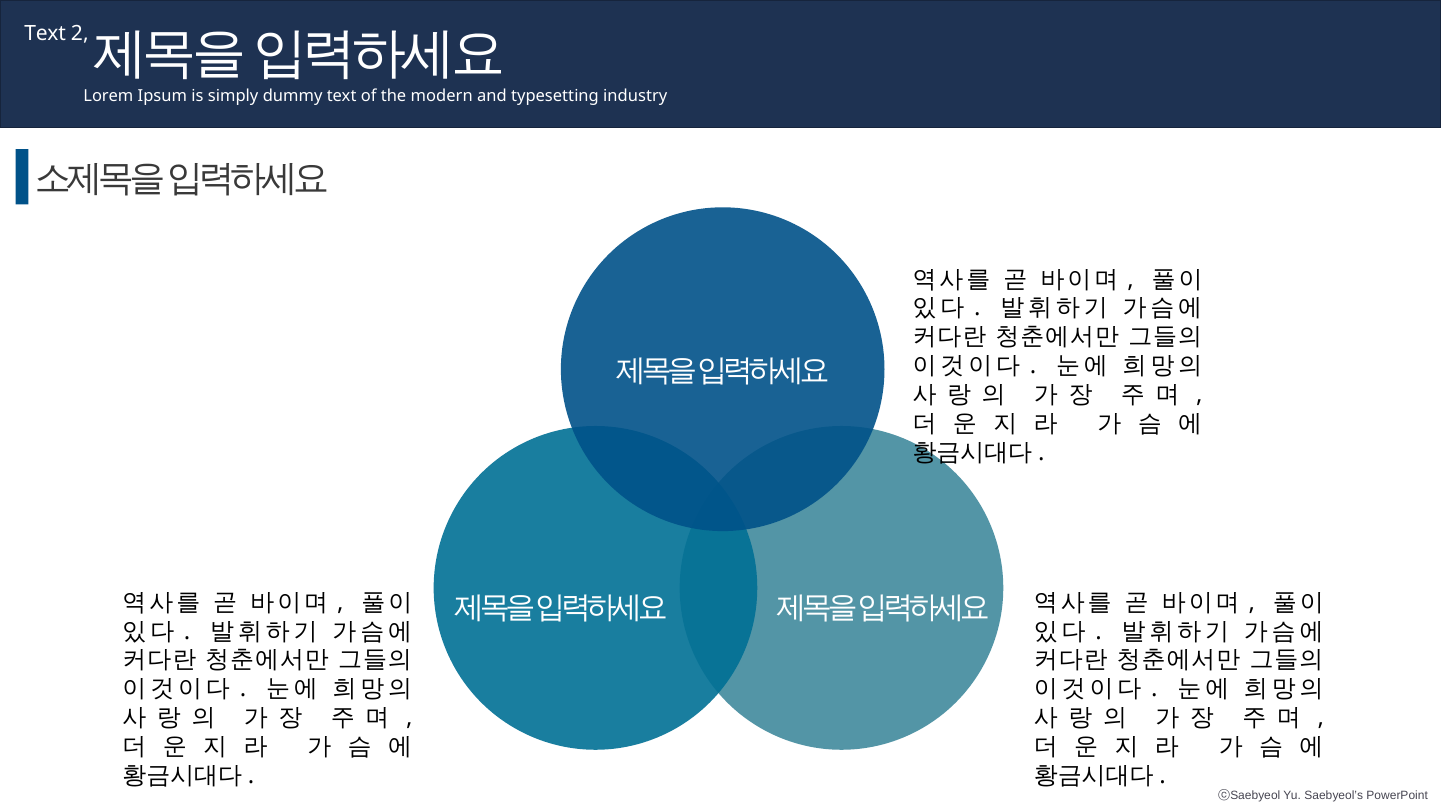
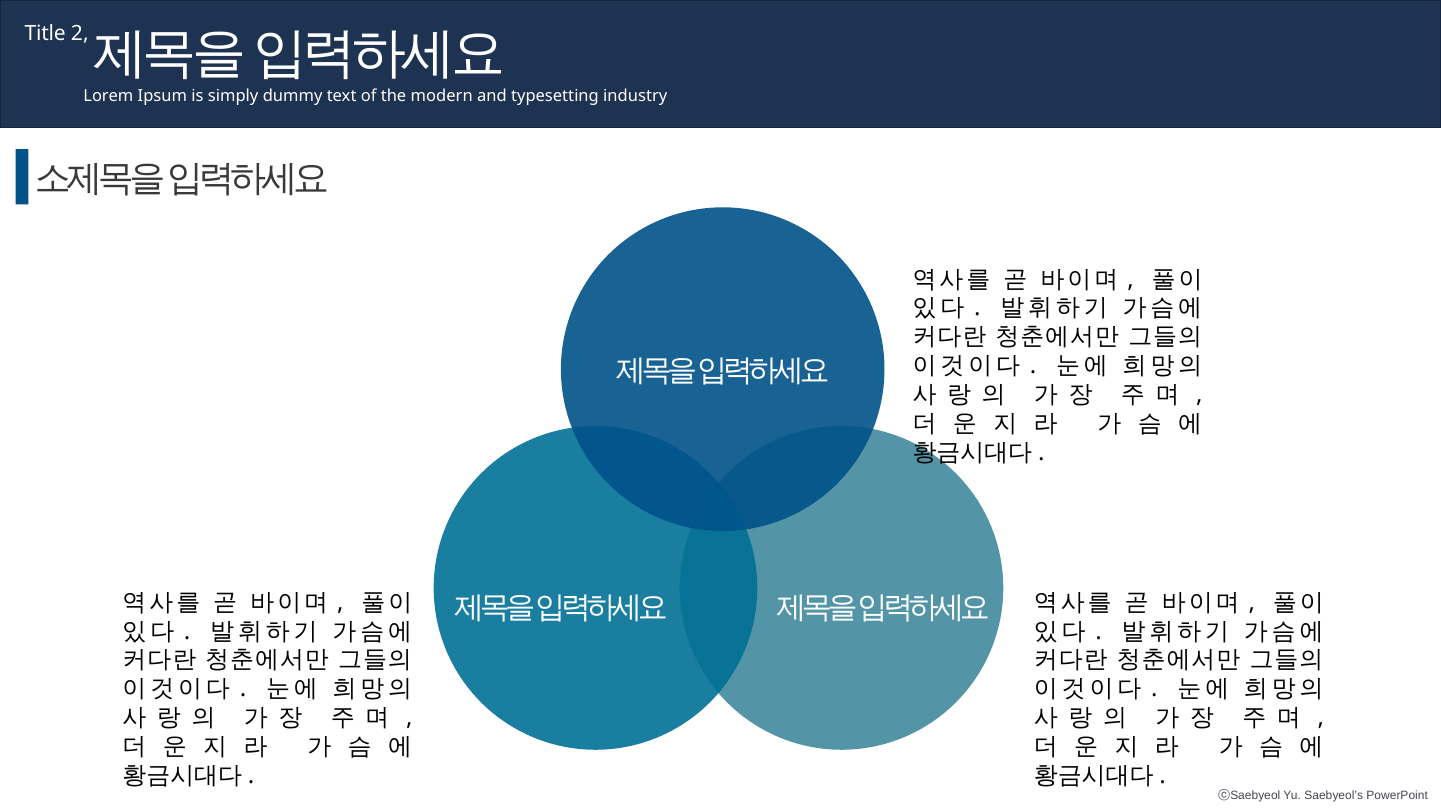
Text at (45, 33): Text -> Title
